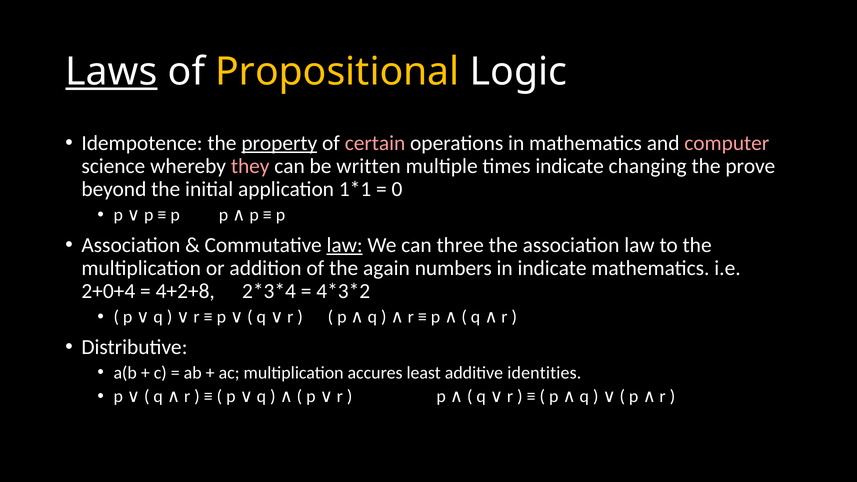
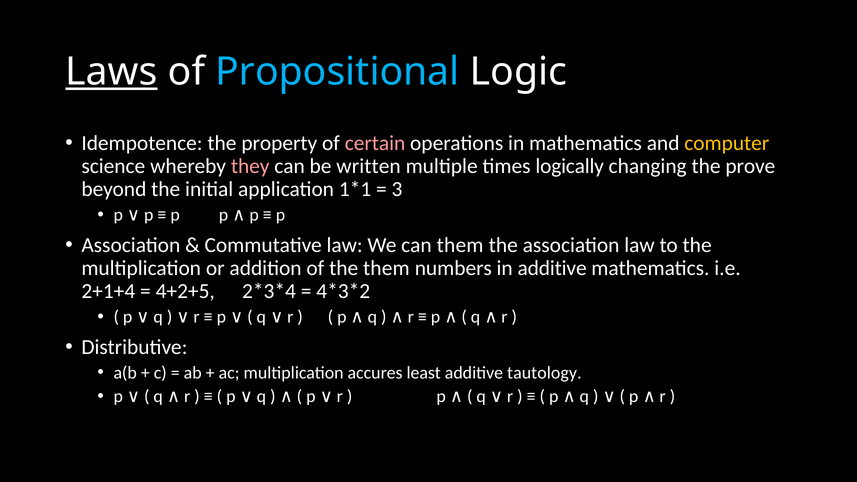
Propositional colour: yellow -> light blue
property underline: present -> none
computer colour: pink -> yellow
times indicate: indicate -> logically
0: 0 -> 3
law at (345, 245) underline: present -> none
can three: three -> them
the again: again -> them
in indicate: indicate -> additive
2+0+4: 2+0+4 -> 2+1+4
4+2+8: 4+2+8 -> 4+2+5
identities: identities -> tautology
